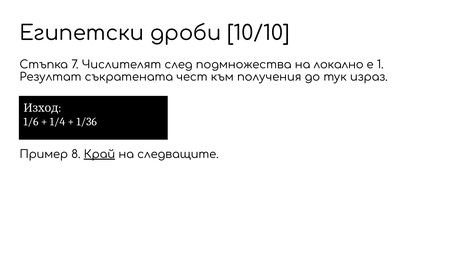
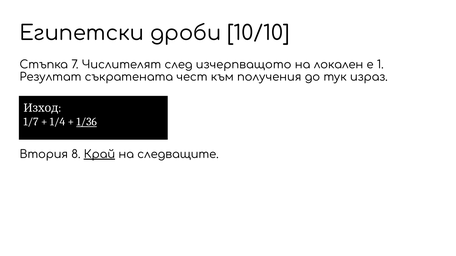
подмножества: подмножества -> изчерпващото
локално: локално -> локален
1/6: 1/6 -> 1/7
1/36 underline: none -> present
Пример: Пример -> Втория
